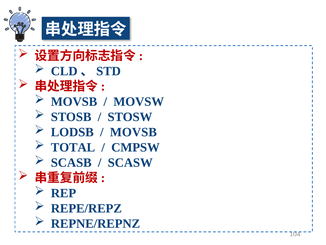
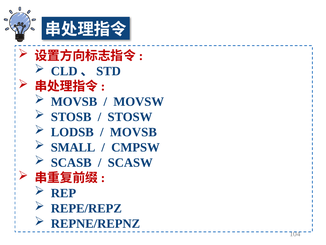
TOTAL: TOTAL -> SMALL
